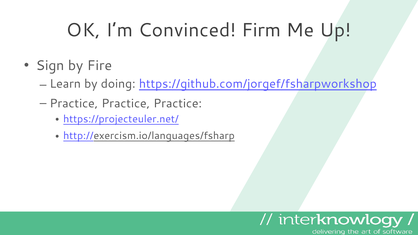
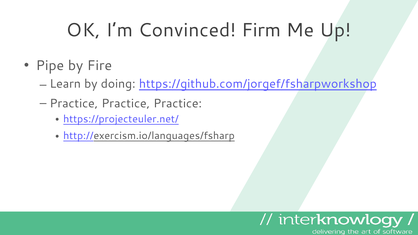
Sign: Sign -> Pipe
